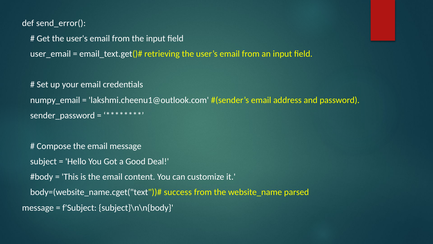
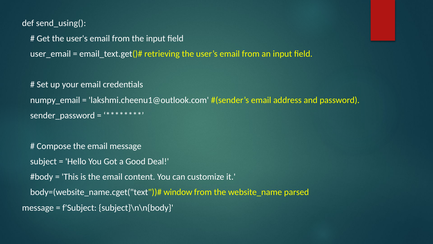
send_error(: send_error( -> send_using(
success: success -> window
